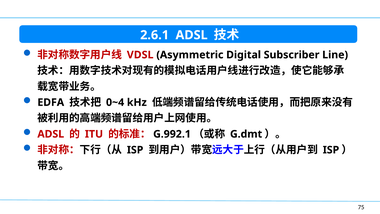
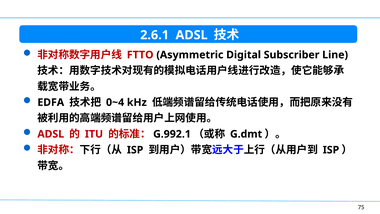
VDSL: VDSL -> FTTO
